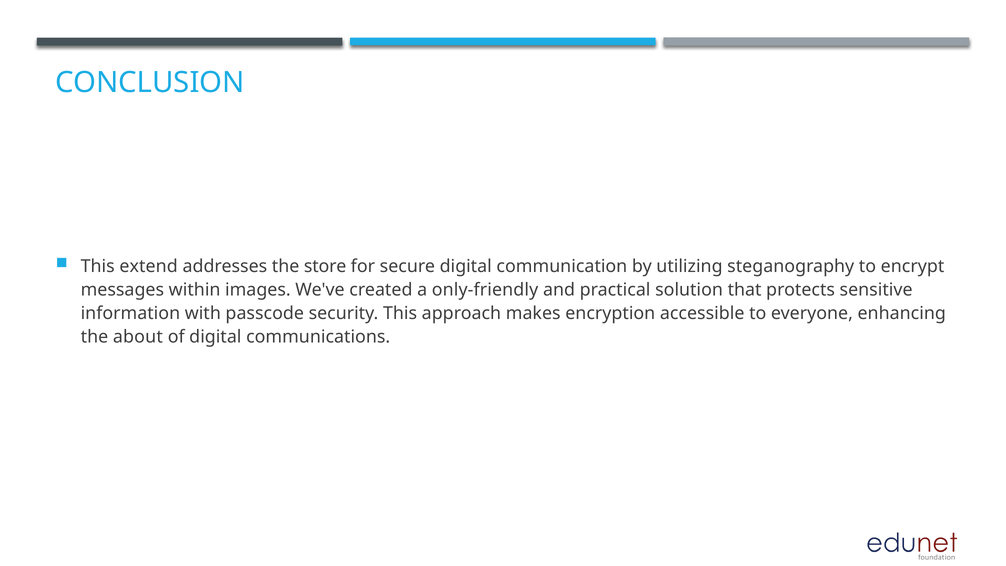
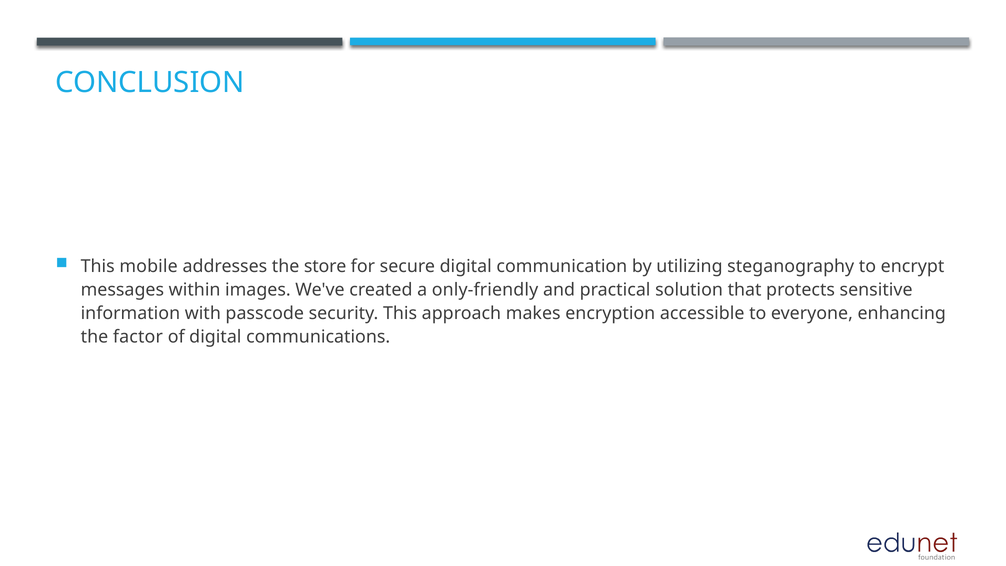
extend: extend -> mobile
about: about -> factor
